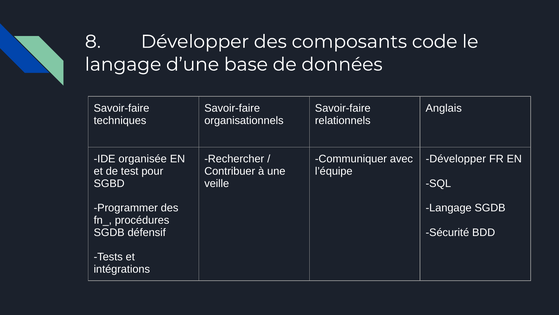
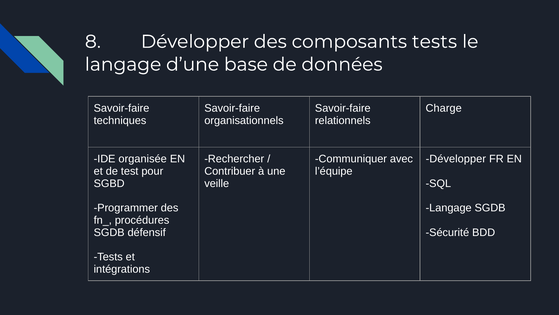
composants code: code -> tests
Anglais: Anglais -> Charge
